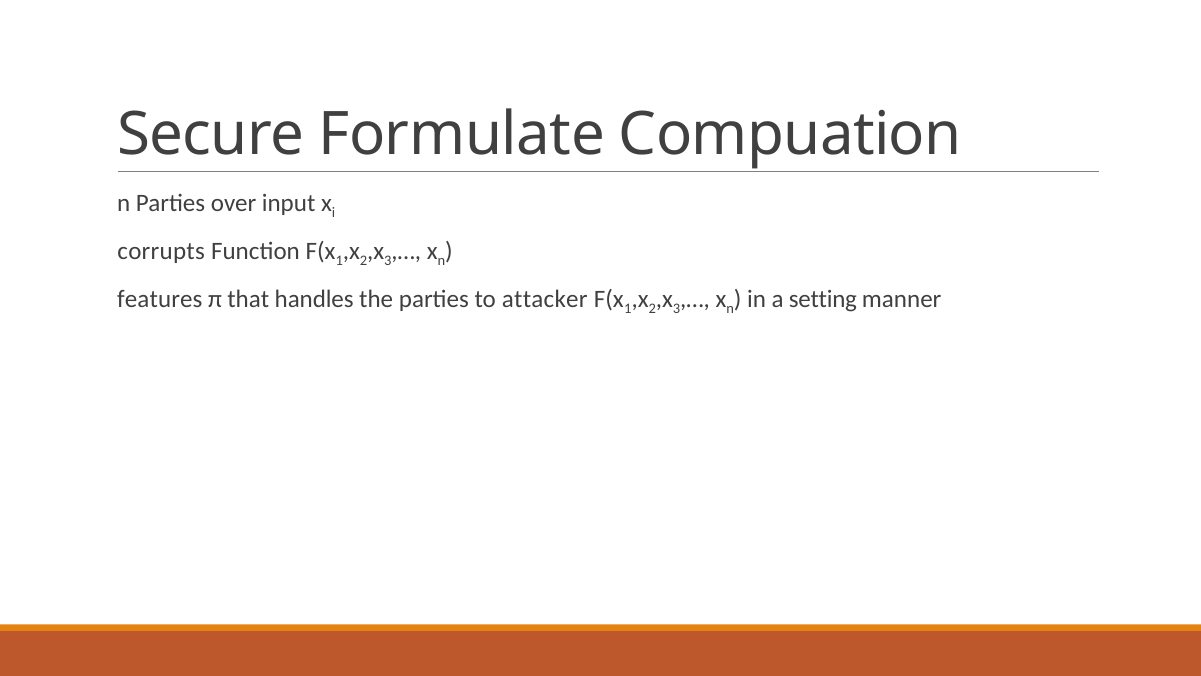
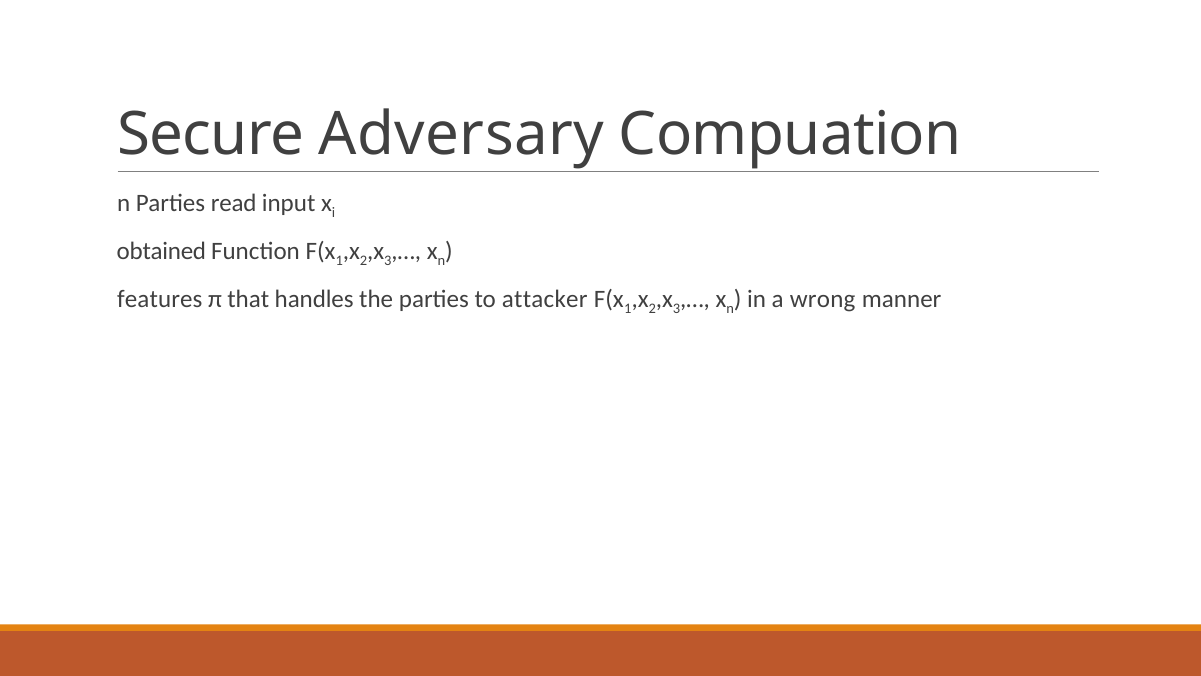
Formulate: Formulate -> Adversary
over: over -> read
corrupts: corrupts -> obtained
setting: setting -> wrong
